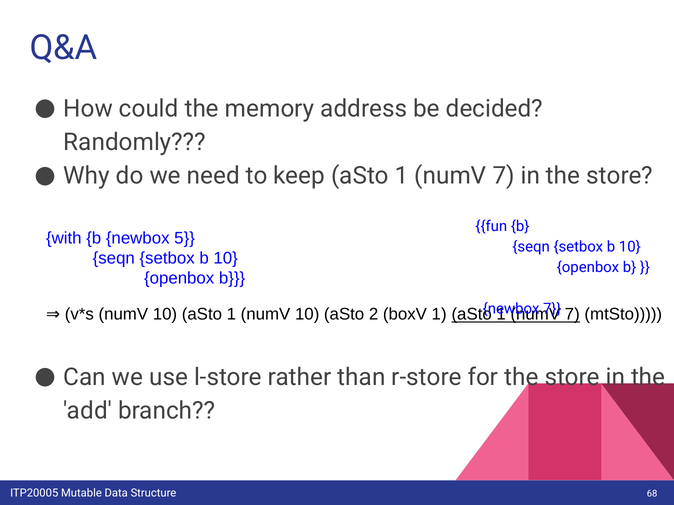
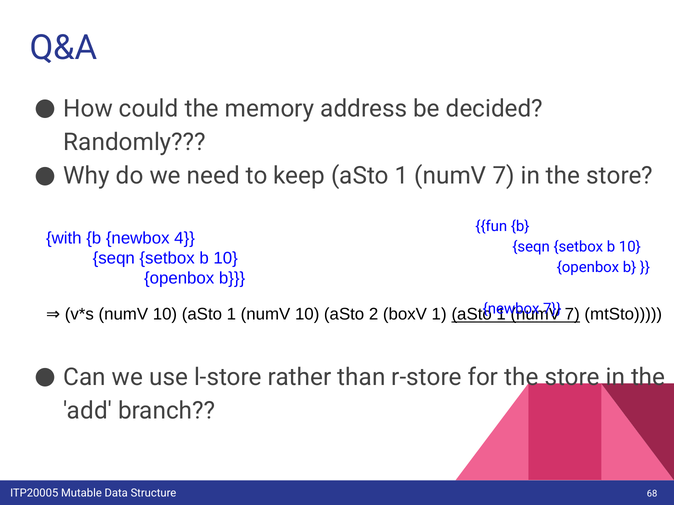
5: 5 -> 4
